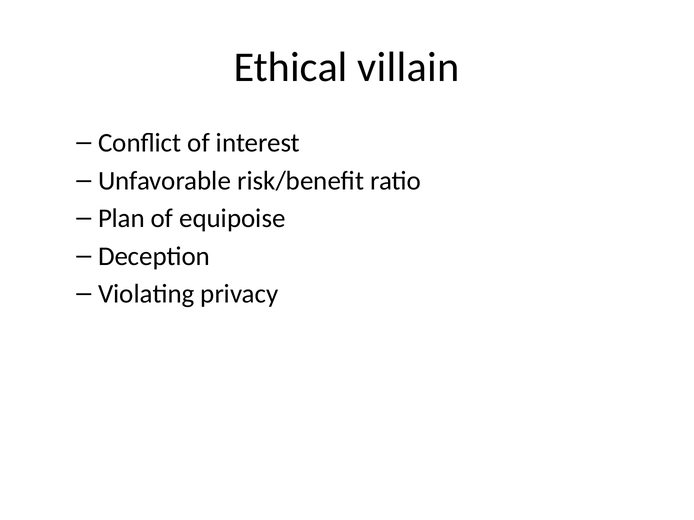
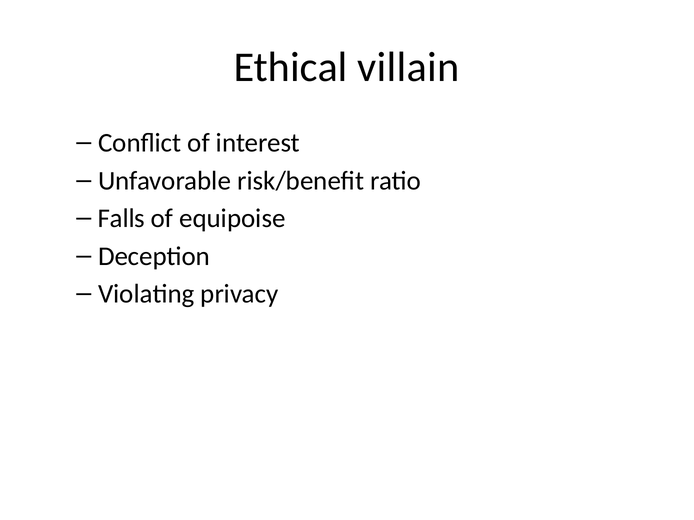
Plan: Plan -> Falls
